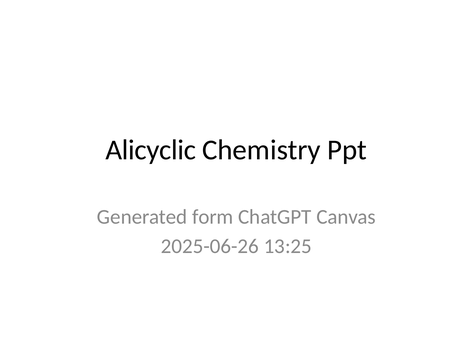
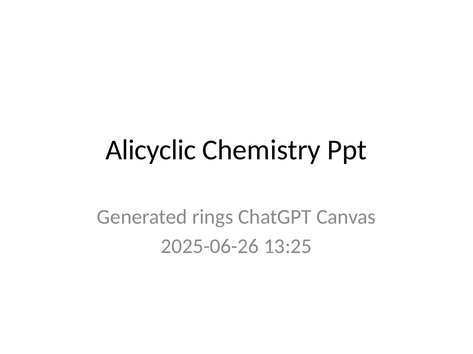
form: form -> rings
